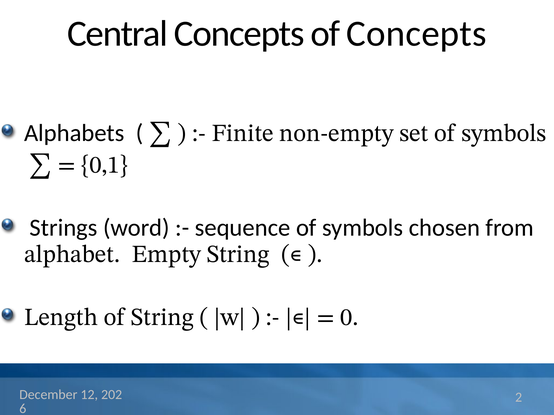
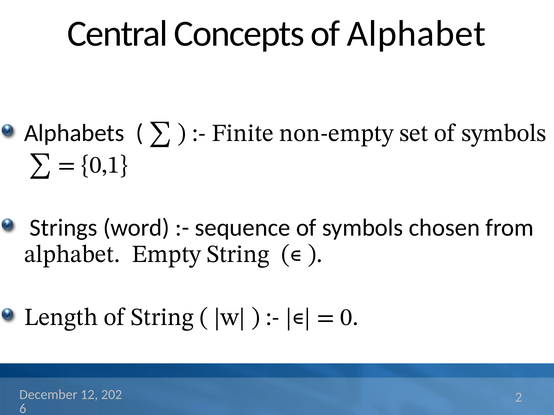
of Concepts: Concepts -> Alphabet
